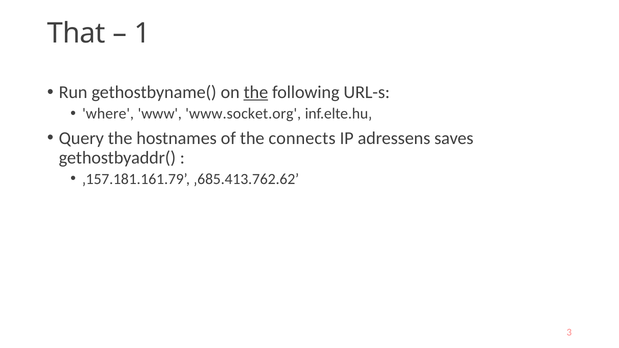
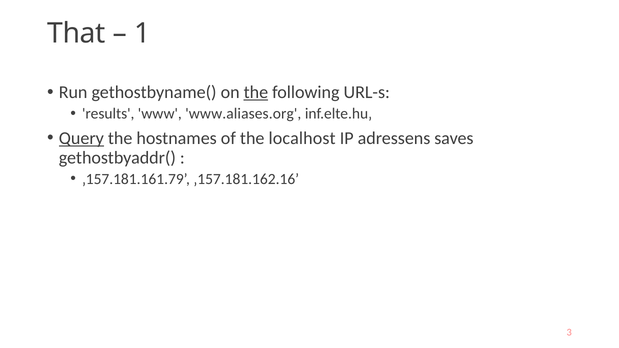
where: where -> results
www.socket.org: www.socket.org -> www.aliases.org
Query underline: none -> present
connects: connects -> localhost
‚685.413.762.62: ‚685.413.762.62 -> ‚157.181.162.16
